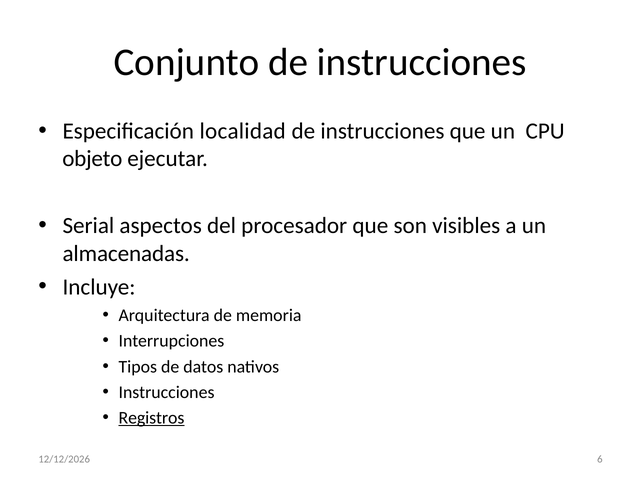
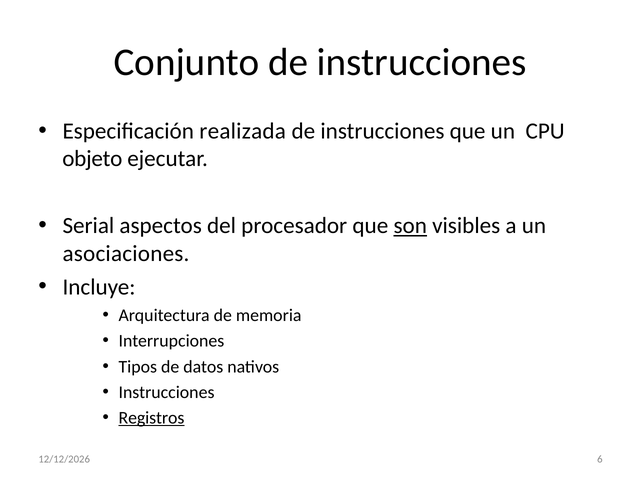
localidad: localidad -> realizada
son underline: none -> present
almacenadas: almacenadas -> asociaciones
